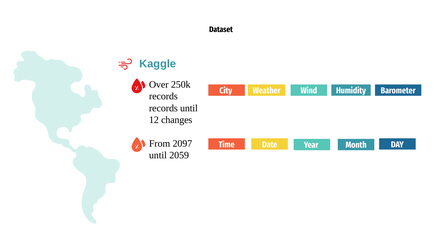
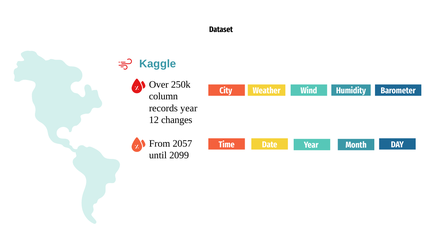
records at (163, 96): records -> column
records until: until -> year
2097: 2097 -> 2057
2059: 2059 -> 2099
